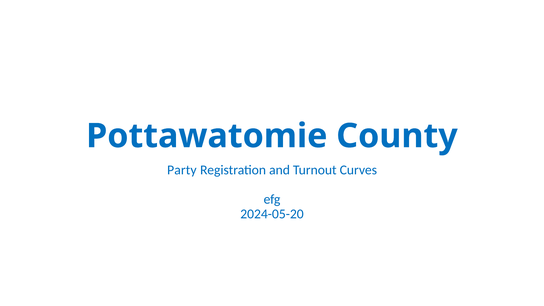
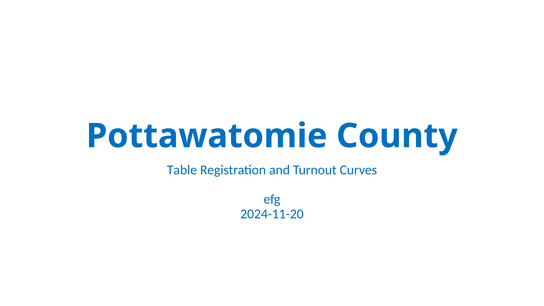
Party: Party -> Table
2024-05-20: 2024-05-20 -> 2024-11-20
